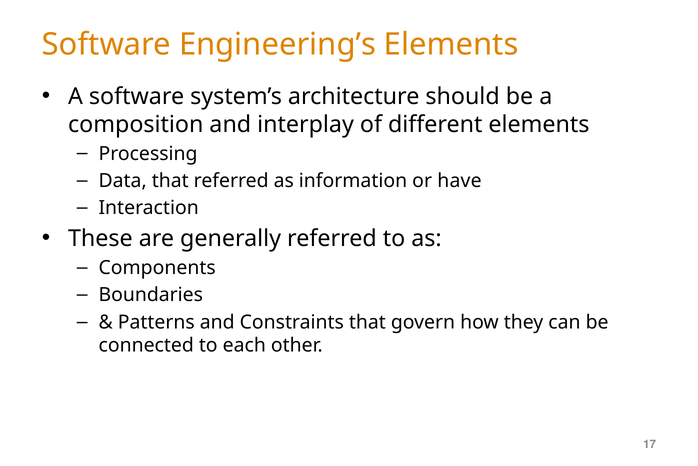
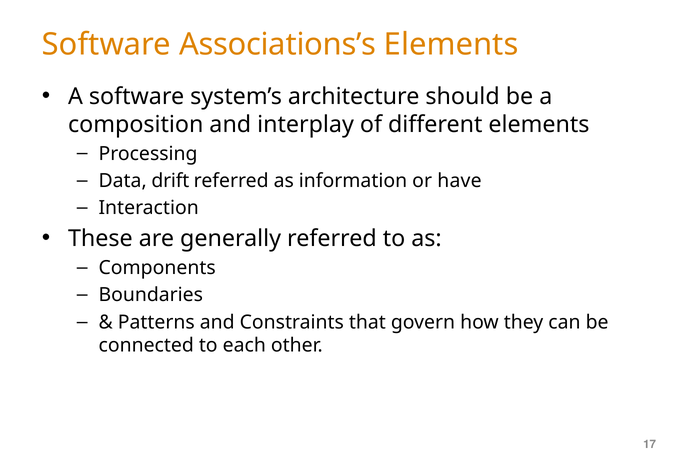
Engineering’s: Engineering’s -> Associations’s
Data that: that -> drift
